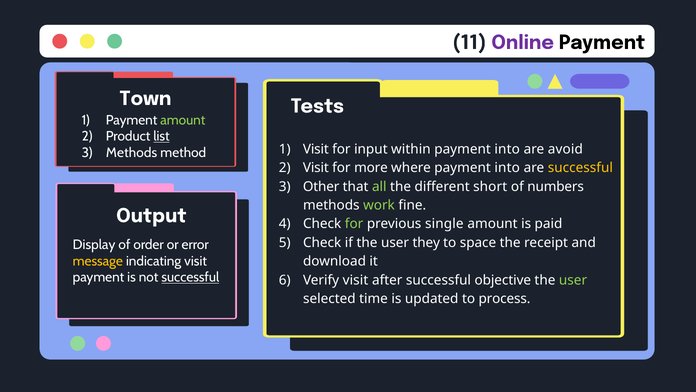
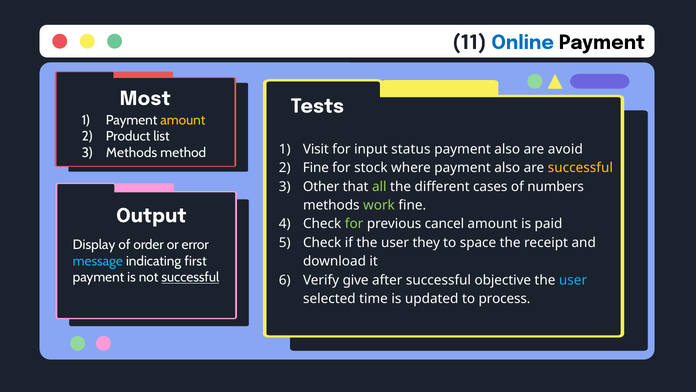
Online colour: purple -> blue
Town: Town -> Most
amount at (183, 120) colour: light green -> yellow
list underline: present -> none
within: within -> status
into at (507, 149): into -> also
Visit at (316, 168): Visit -> Fine
more: more -> stock
where payment into: into -> also
short: short -> cases
single: single -> cancel
message colour: yellow -> light blue
indicating visit: visit -> first
Verify visit: visit -> give
user at (573, 280) colour: light green -> light blue
